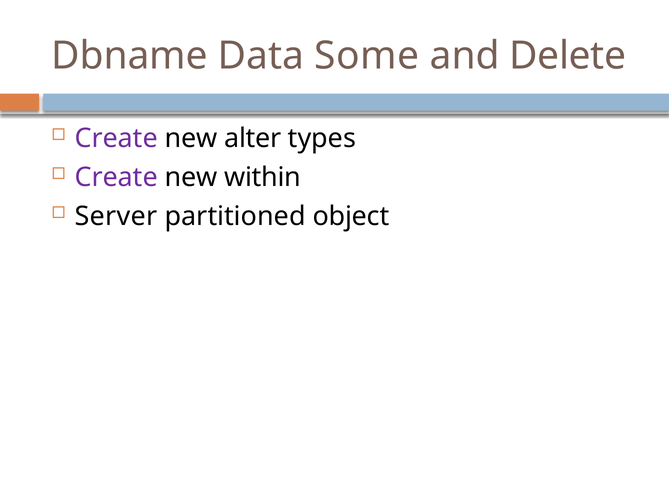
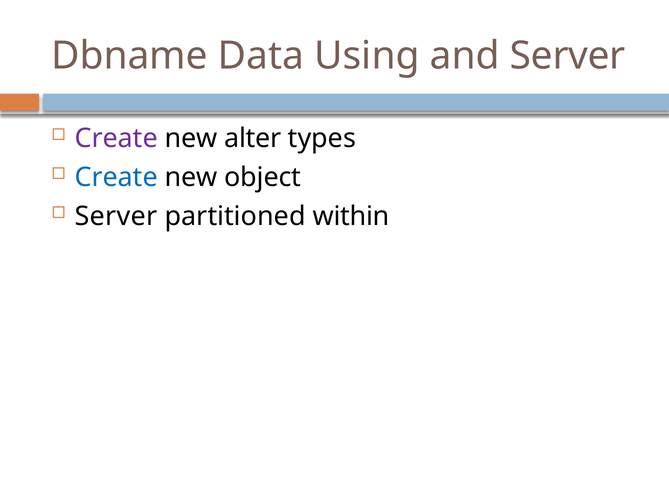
Some: Some -> Using
and Delete: Delete -> Server
Create at (116, 177) colour: purple -> blue
within: within -> object
object: object -> within
